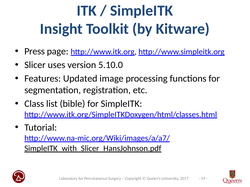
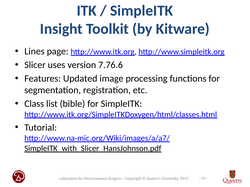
Press: Press -> Lines
5.10.0: 5.10.0 -> 7.76.6
